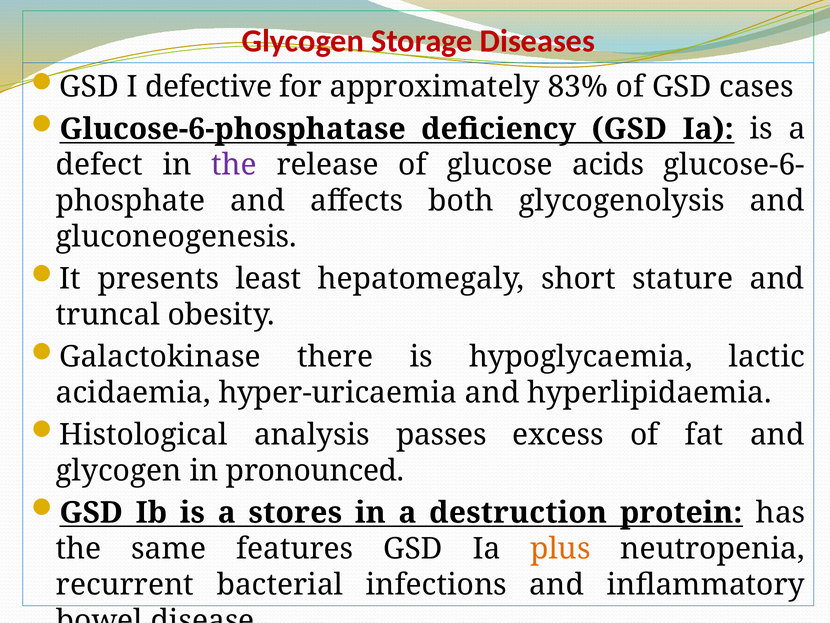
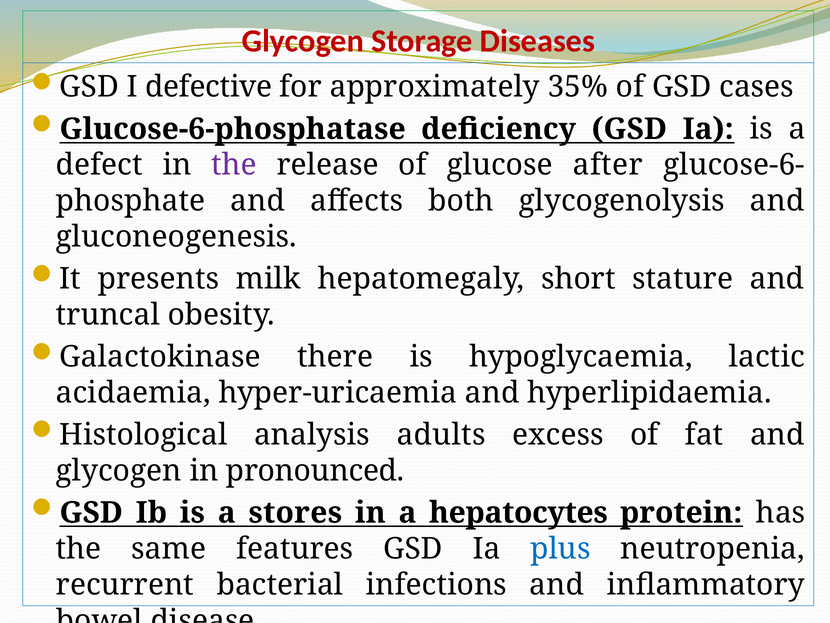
83%: 83% -> 35%
acids: acids -> after
least: least -> milk
passes: passes -> adults
destruction: destruction -> hepatocytes
plus colour: orange -> blue
